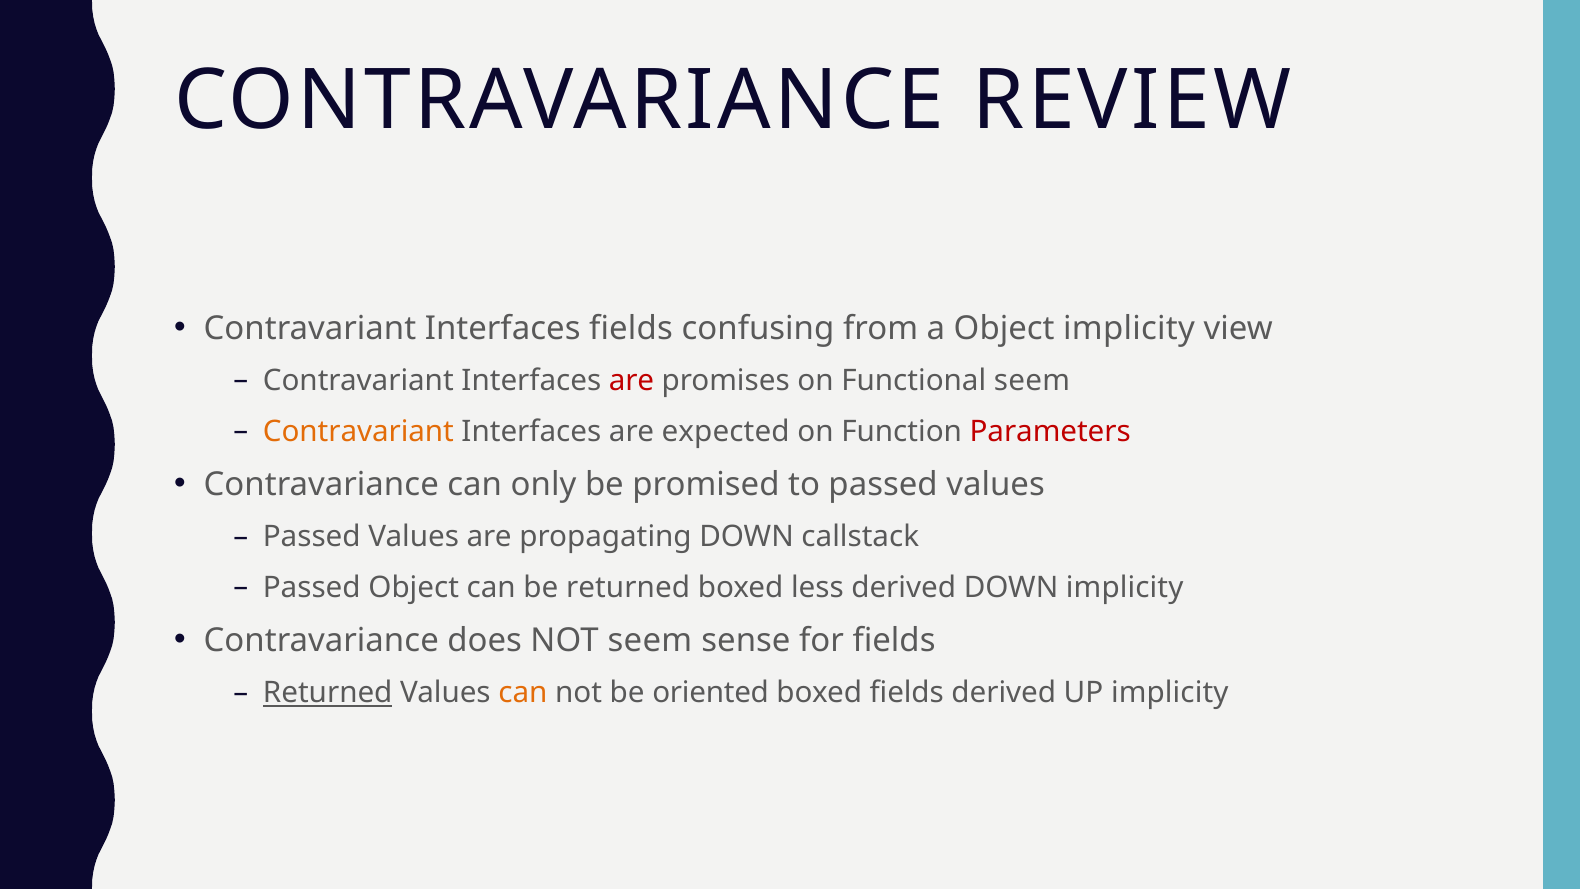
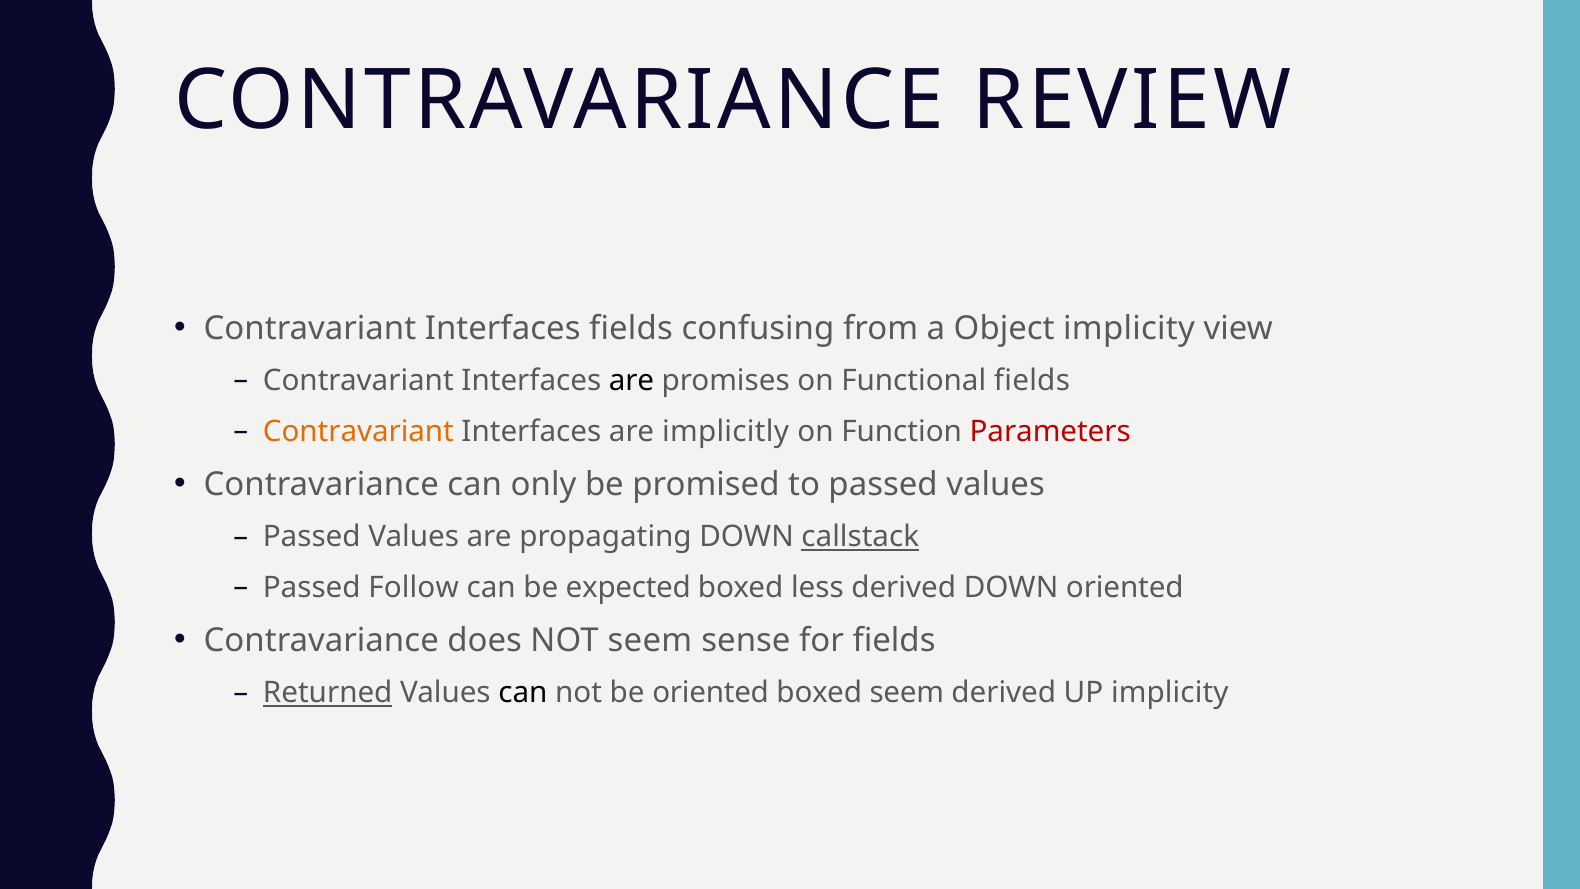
are at (632, 381) colour: red -> black
Functional seem: seem -> fields
expected: expected -> implicitly
callstack underline: none -> present
Passed Object: Object -> Follow
be returned: returned -> expected
DOWN implicity: implicity -> oriented
can at (523, 693) colour: orange -> black
boxed fields: fields -> seem
